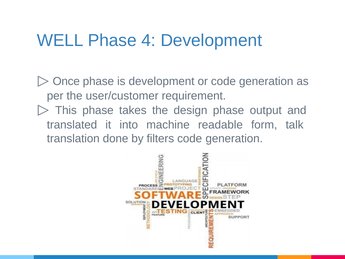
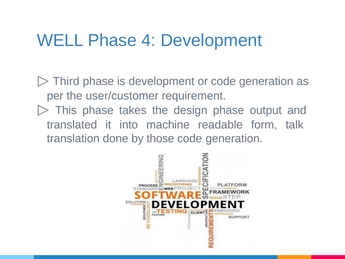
Once: Once -> Third
filters: filters -> those
